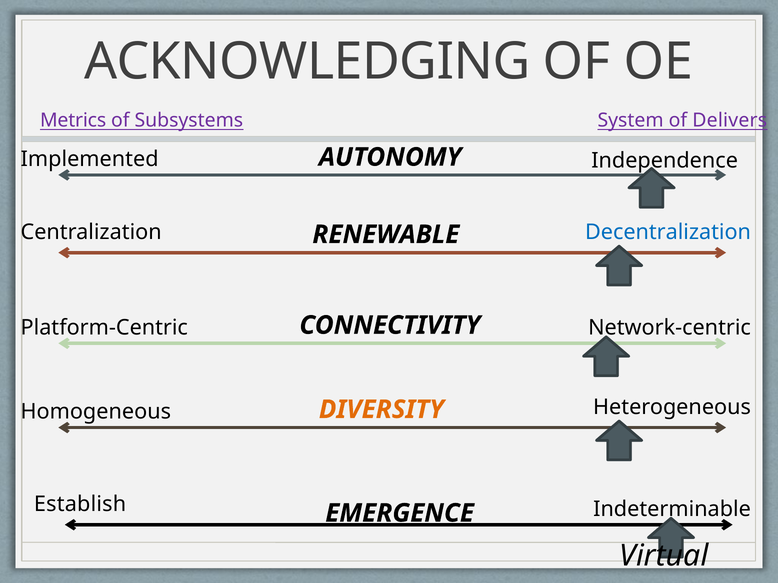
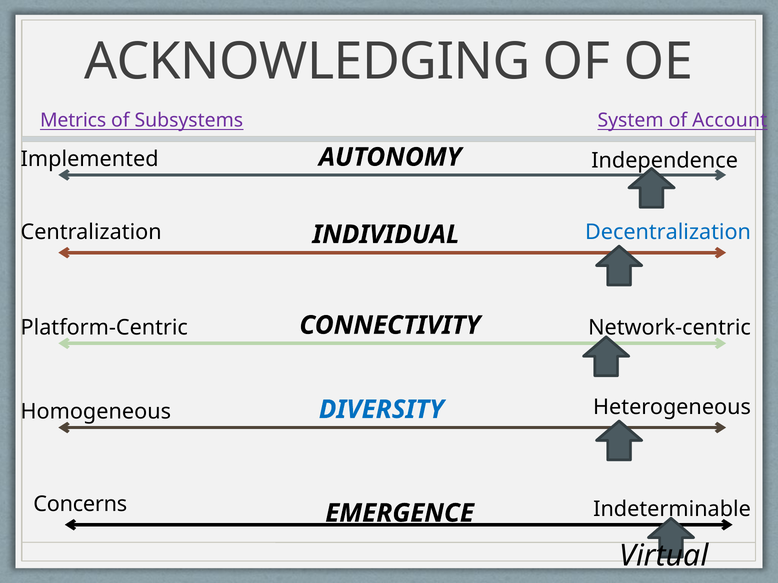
Delivers: Delivers -> Account
RENEWABLE: RENEWABLE -> INDIVIDUAL
DIVERSITY colour: orange -> blue
Establish: Establish -> Concerns
